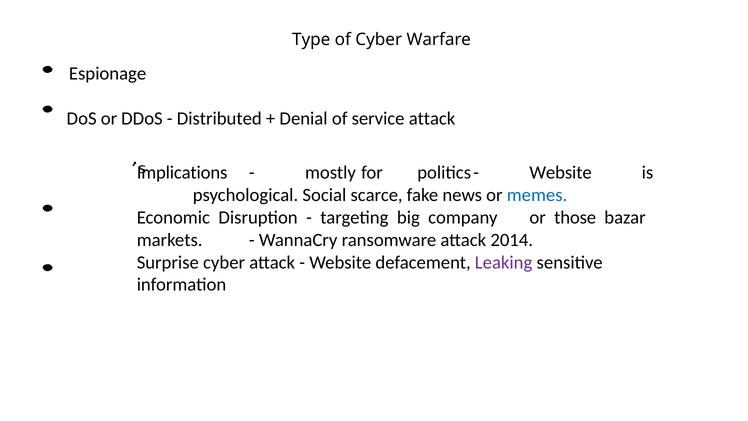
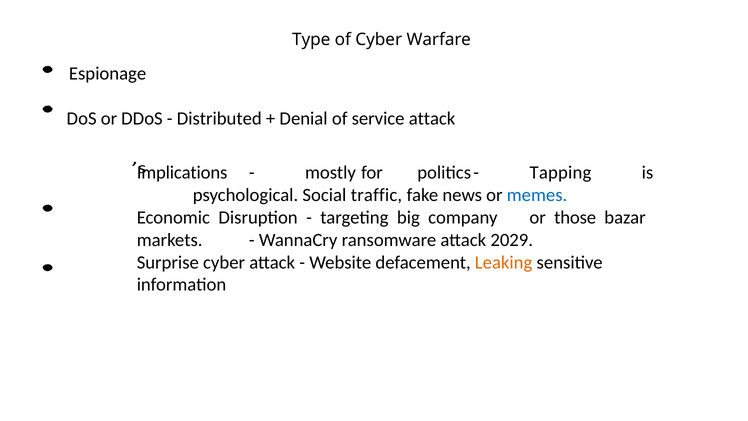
Website at (561, 172): Website -> Tapping
scarce: scarce -> traffic
2014: 2014 -> 2029
Leaking colour: purple -> orange
